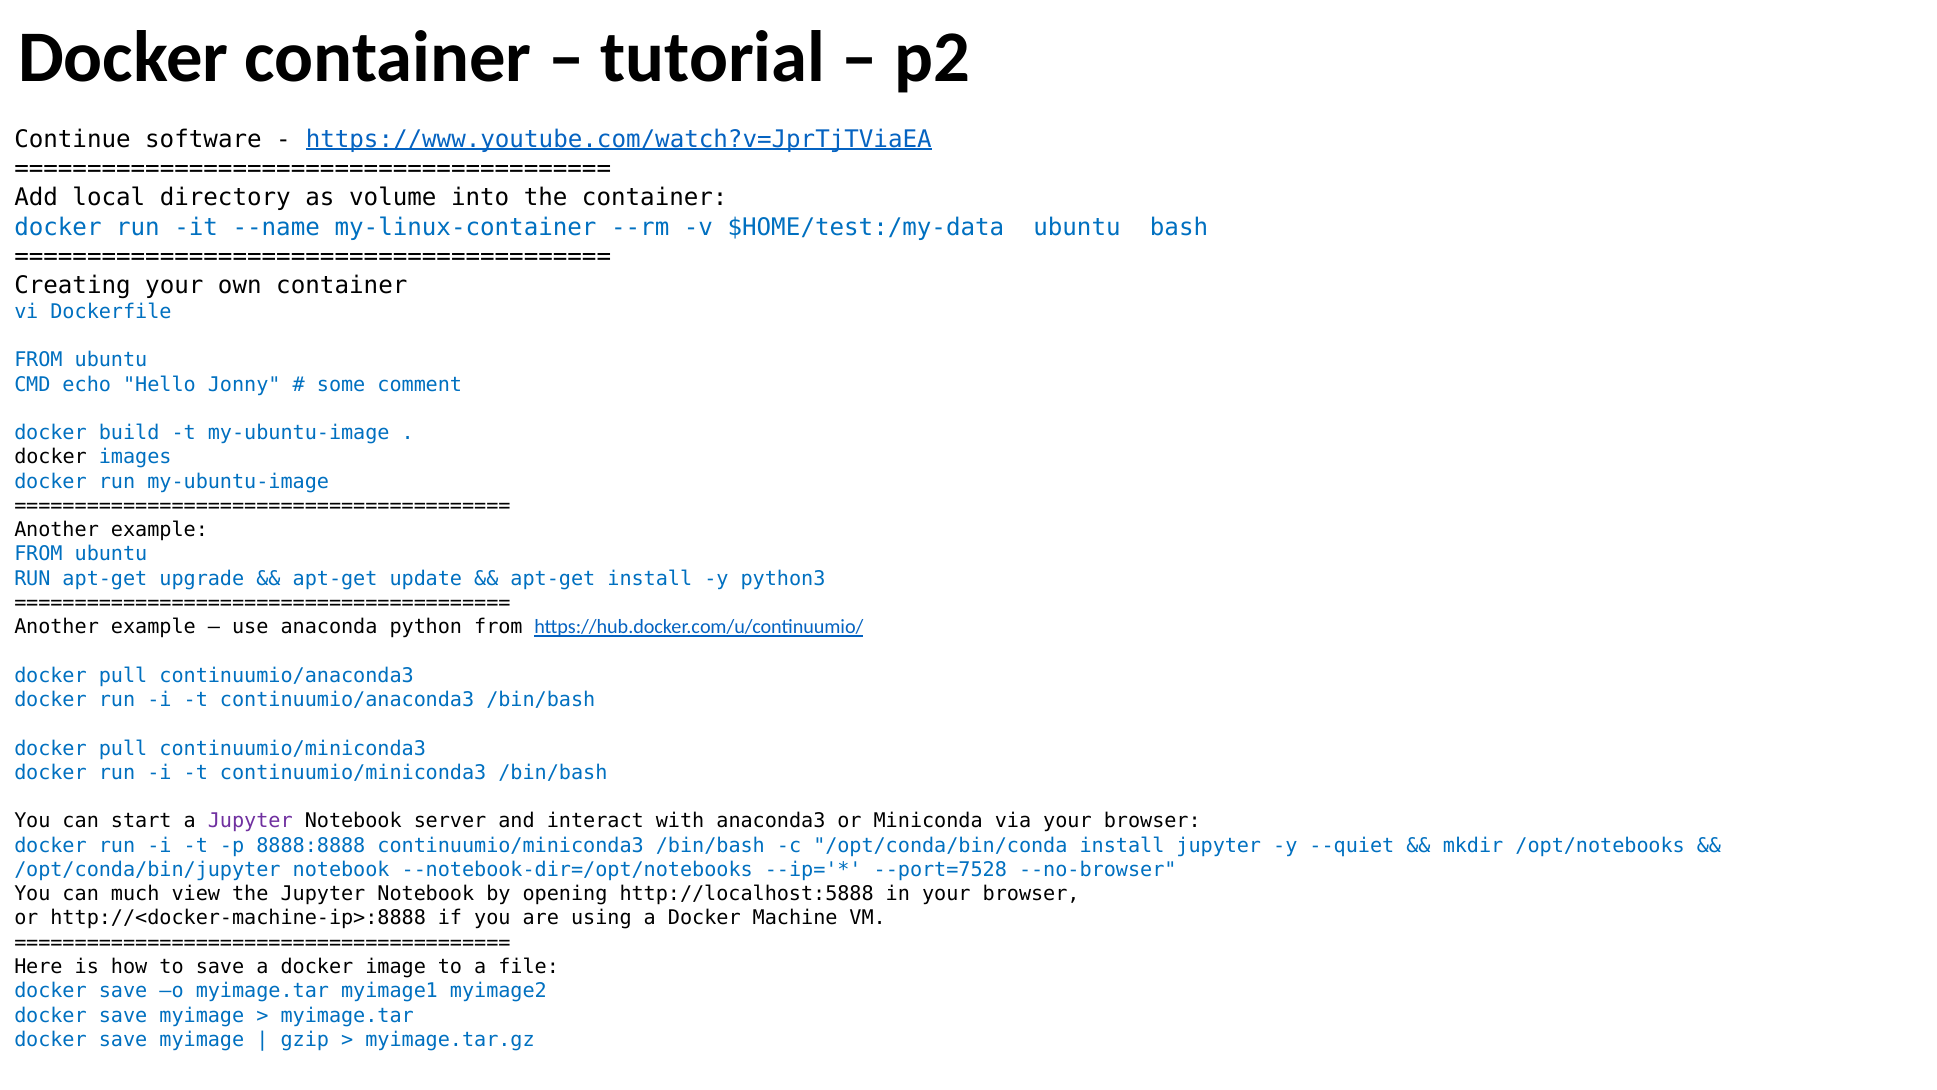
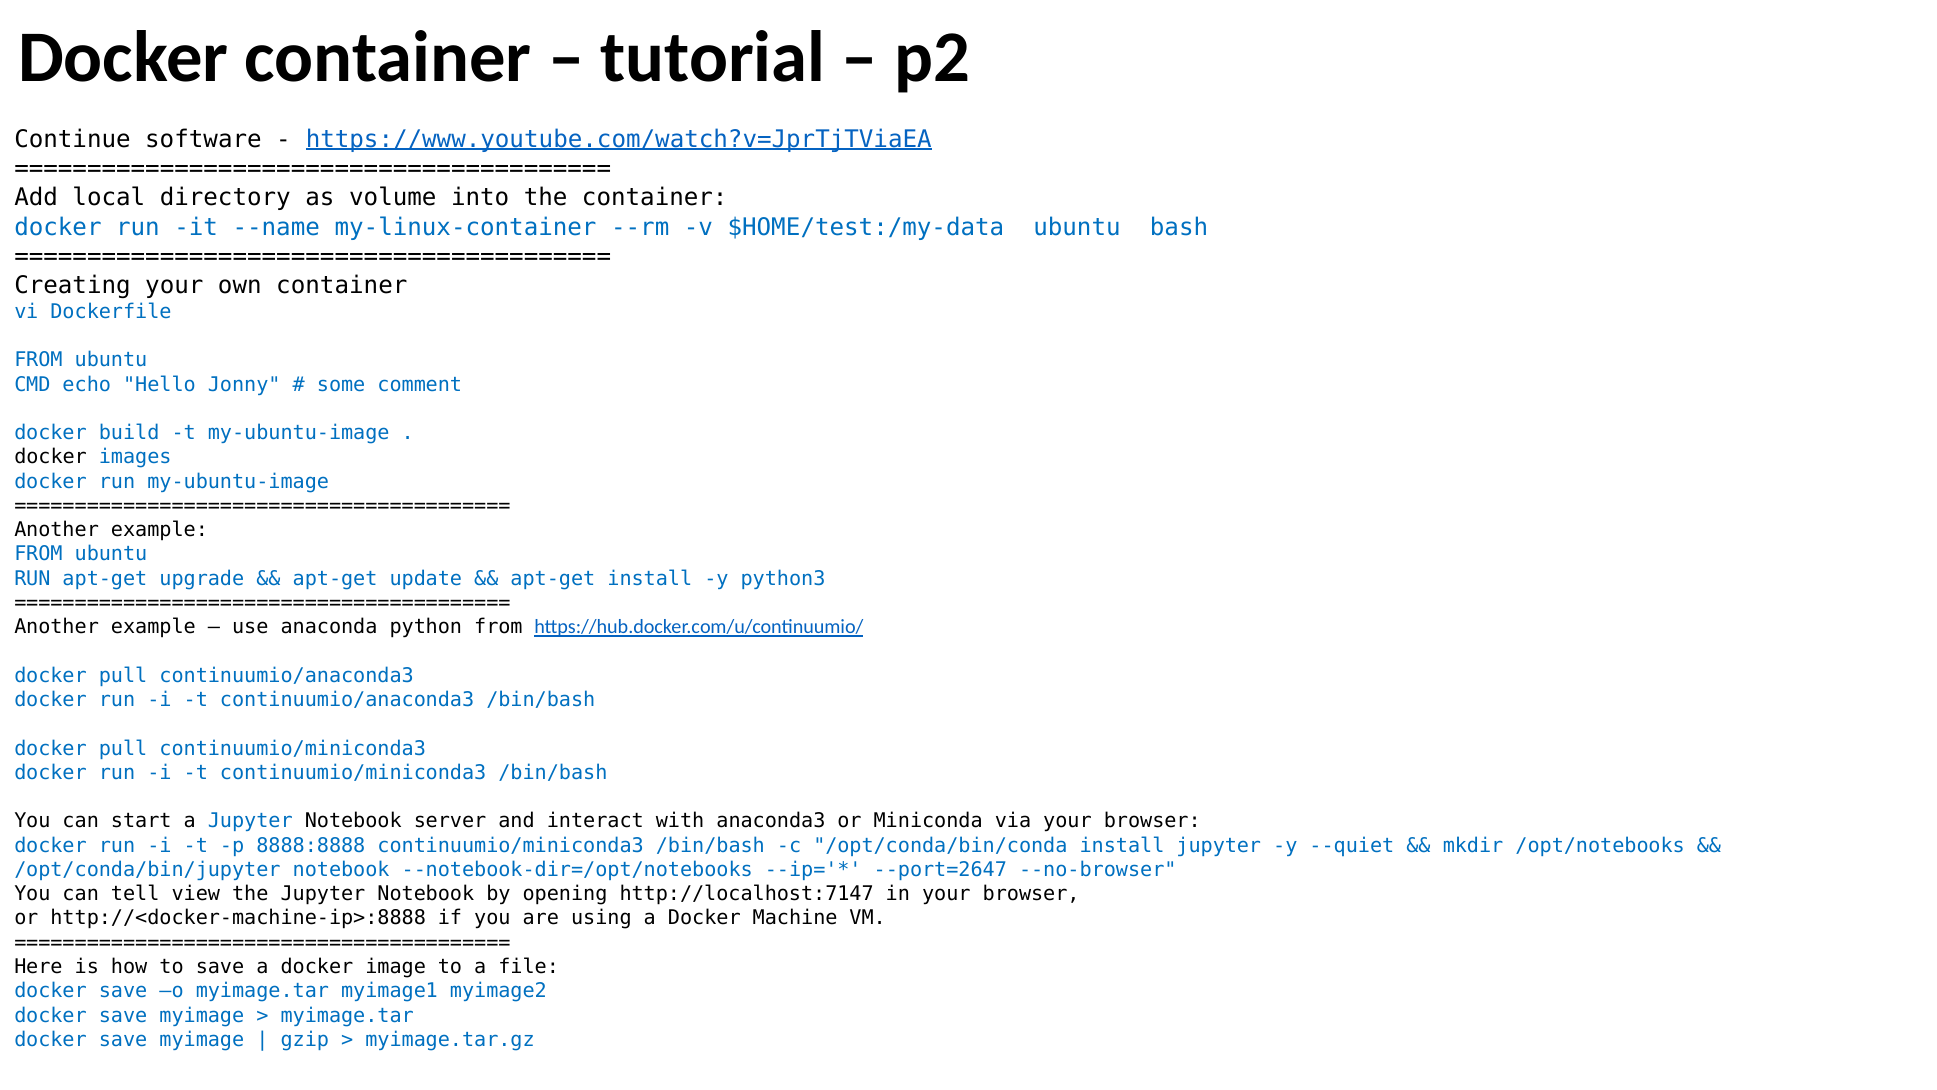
Jupyter at (250, 821) colour: purple -> blue
--port=7528: --port=7528 -> --port=2647
much: much -> tell
http://localhost:5888: http://localhost:5888 -> http://localhost:7147
